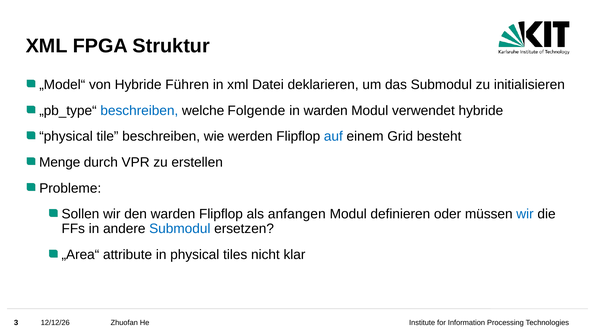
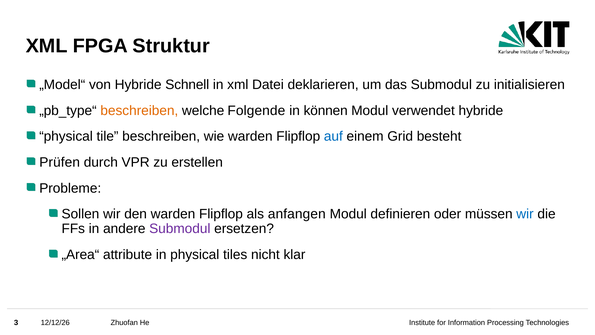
Führen: Führen -> Schnell
beschreiben at (139, 110) colour: blue -> orange
in warden: warden -> können
wie werden: werden -> warden
Menge: Menge -> Prüfen
Submodul at (180, 229) colour: blue -> purple
